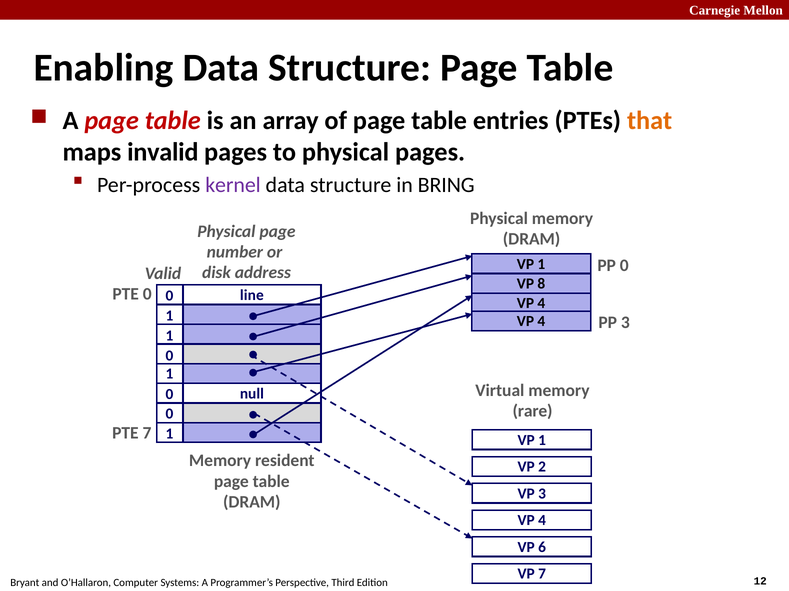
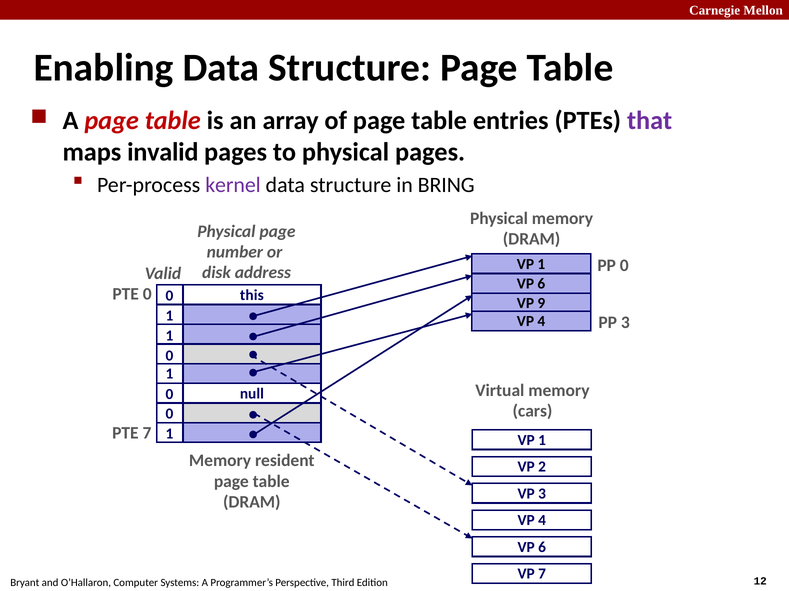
that colour: orange -> purple
8 at (541, 284): 8 -> 6
line: line -> this
4 at (541, 304): 4 -> 9
rare: rare -> cars
